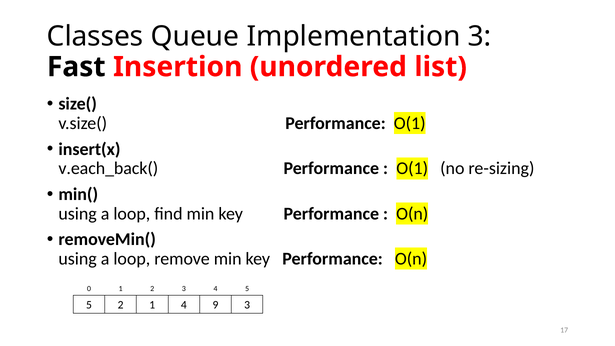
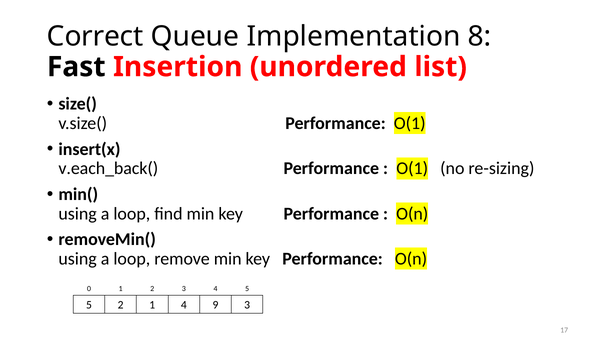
Classes: Classes -> Correct
Implementation 3: 3 -> 8
